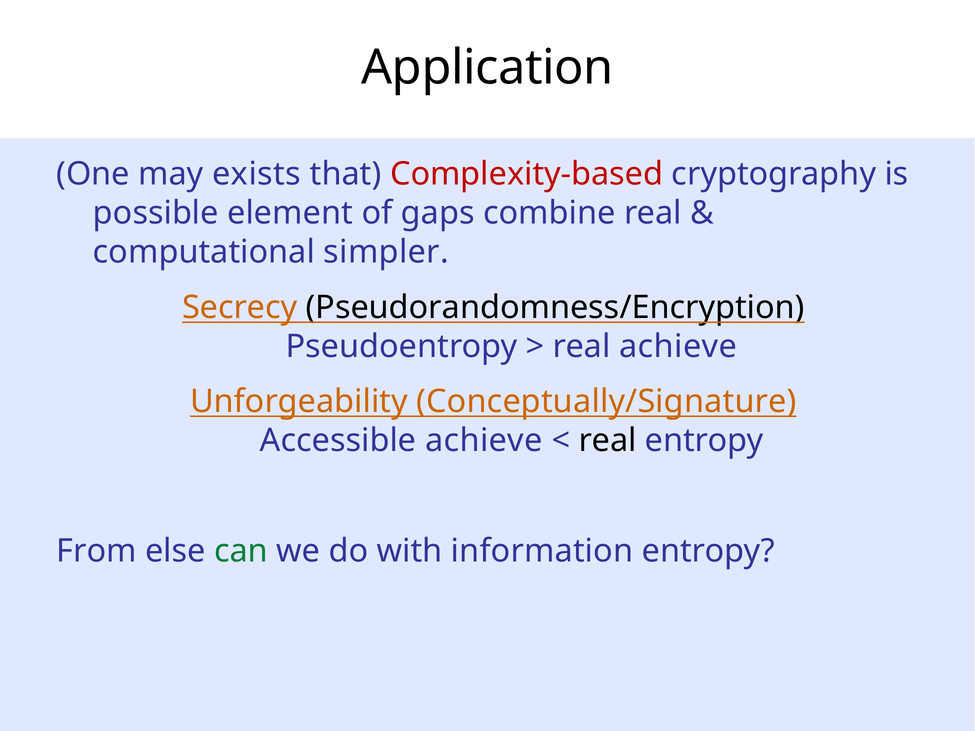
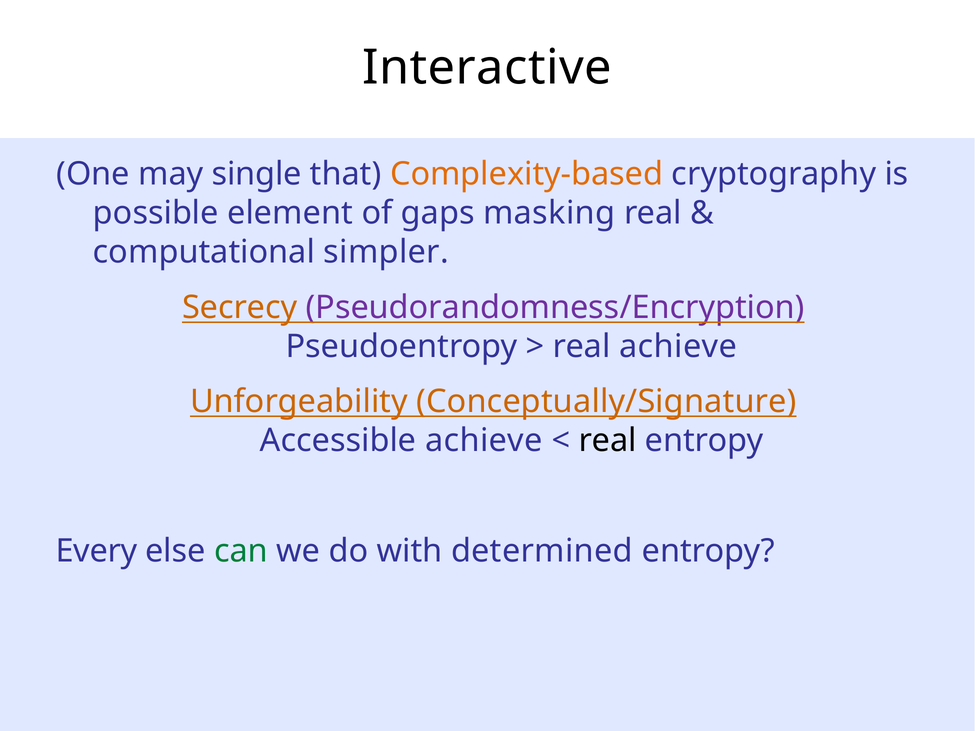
Application: Application -> Interactive
exists: exists -> single
Complexity-based colour: red -> orange
combine: combine -> masking
Pseudorandomness/Encryption colour: black -> purple
From: From -> Every
information: information -> determined
